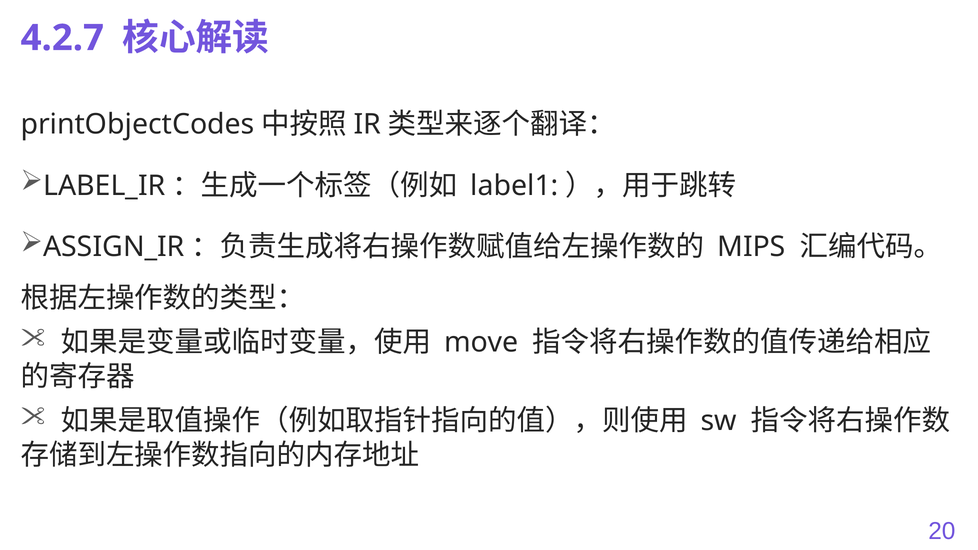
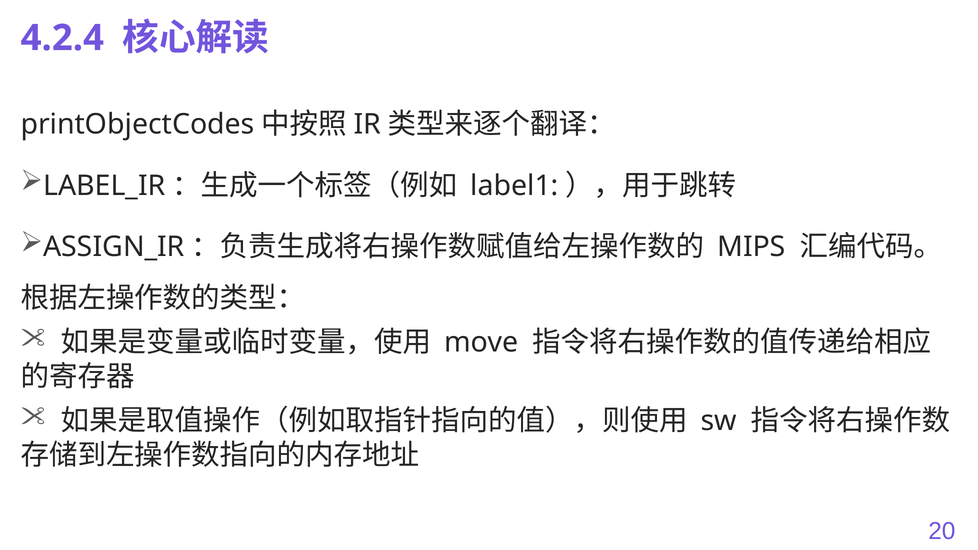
4.2.7: 4.2.7 -> 4.2.4
